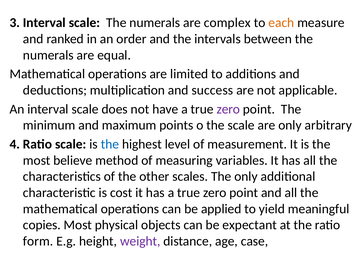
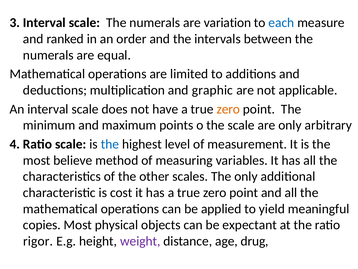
complex: complex -> variation
each colour: orange -> blue
success: success -> graphic
zero at (228, 109) colour: purple -> orange
form: form -> rigor
case: case -> drug
